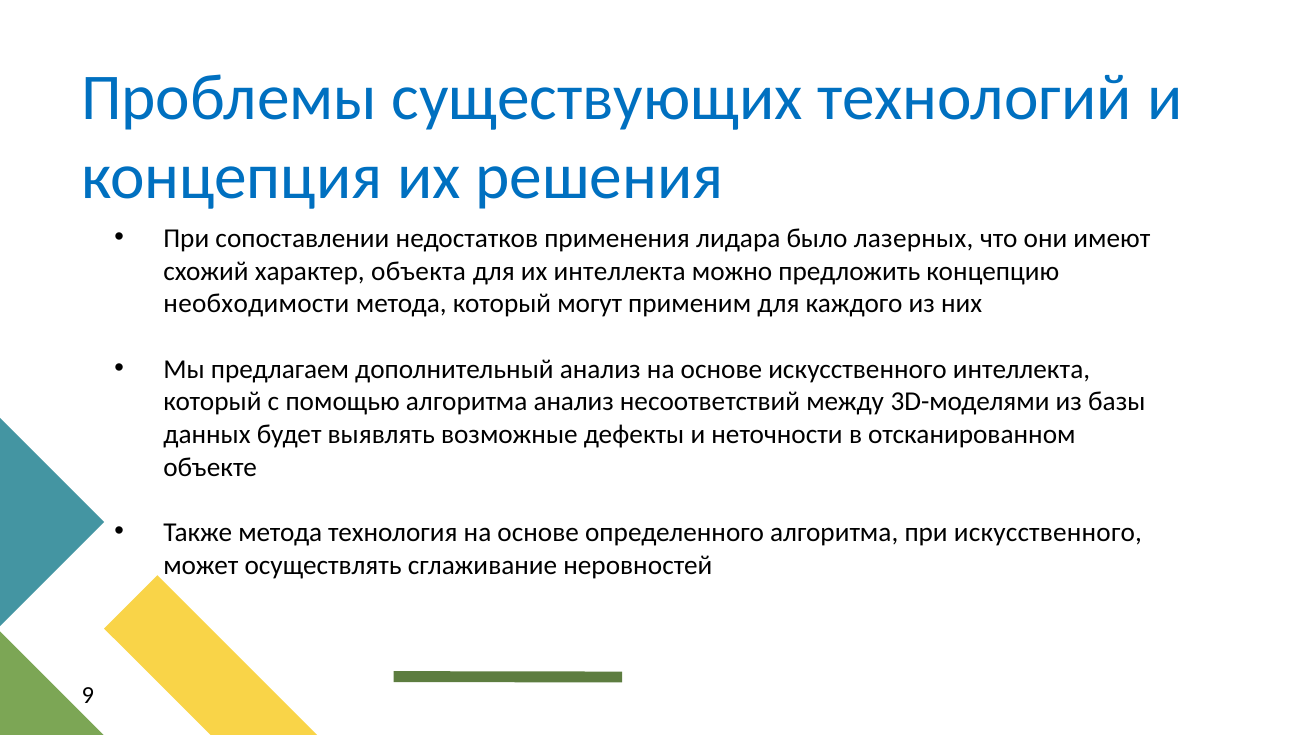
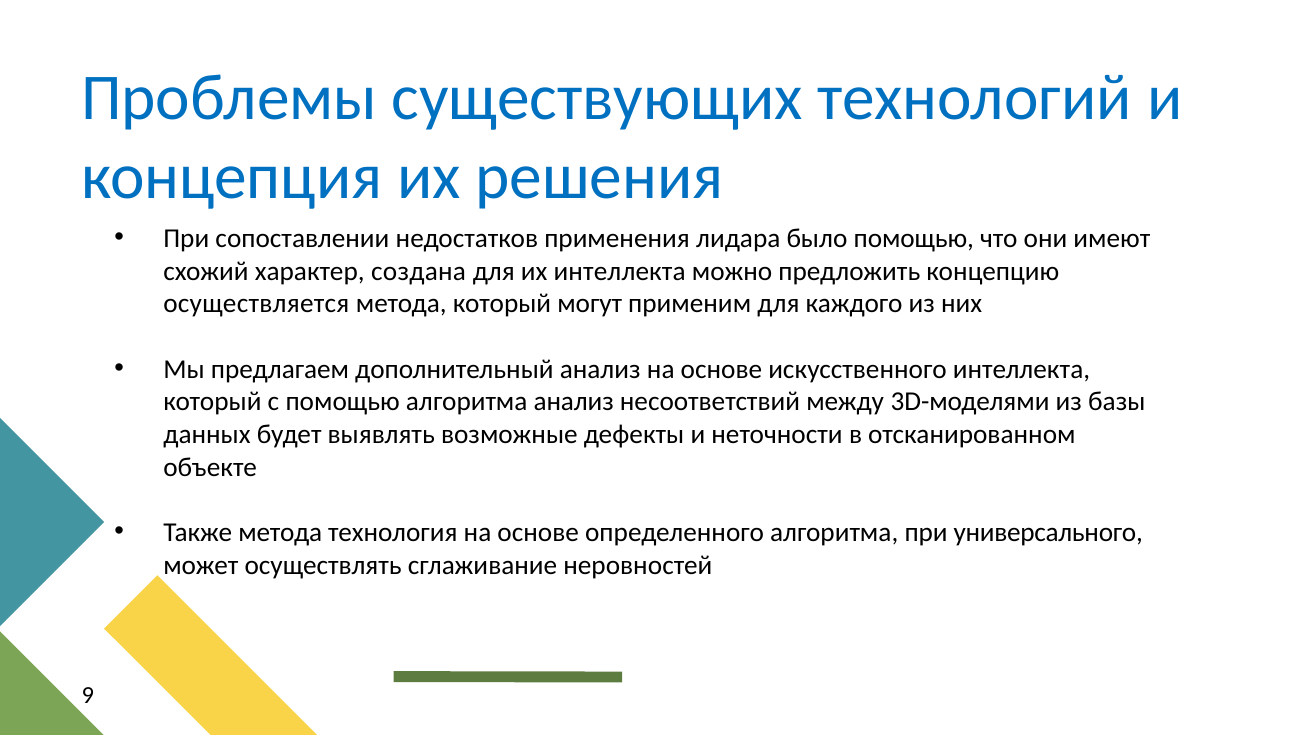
было лазерных: лазерных -> помощью
объекта: объекта -> создана
необходимости: необходимости -> осуществляется
при искусственного: искусственного -> универсального
